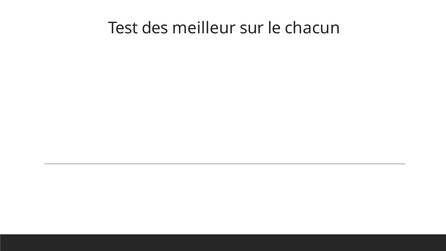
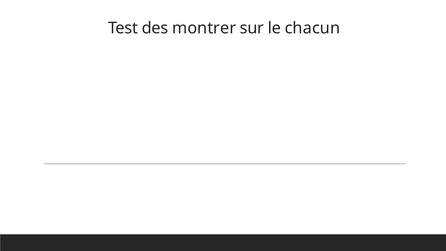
meilleur: meilleur -> montrer
